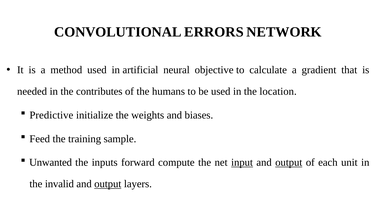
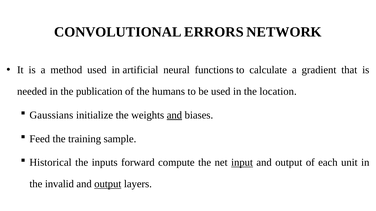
objective: objective -> functions
contributes: contributes -> publication
Predictive: Predictive -> Gaussians
and at (174, 115) underline: none -> present
Unwanted: Unwanted -> Historical
output at (289, 163) underline: present -> none
